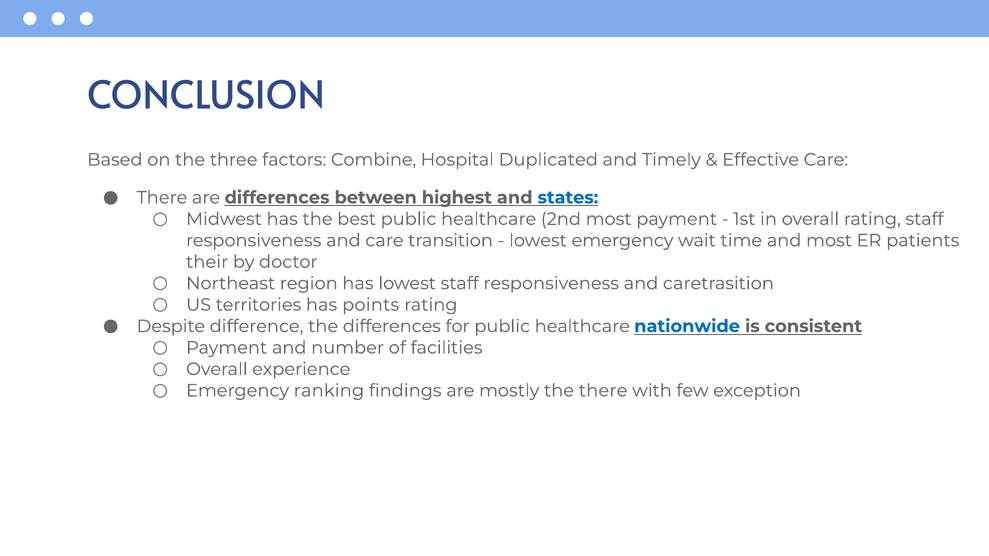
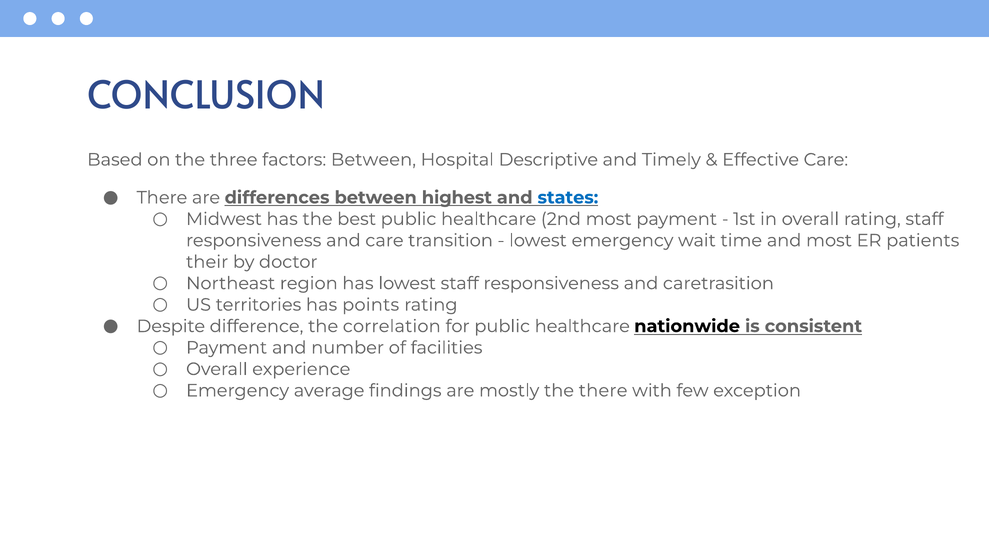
factors Combine: Combine -> Between
Duplicated: Duplicated -> Descriptive
the differences: differences -> correlation
nationwide colour: blue -> black
ranking: ranking -> average
